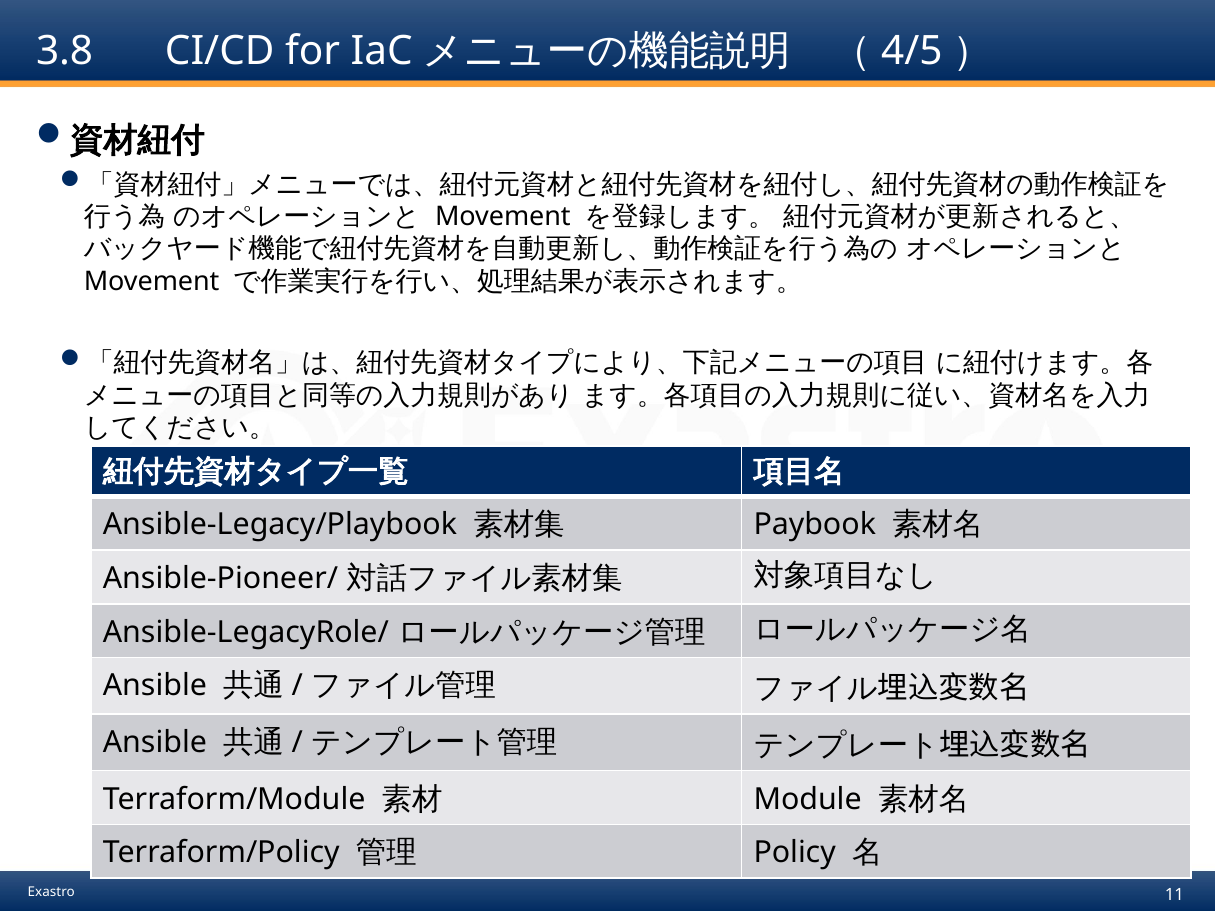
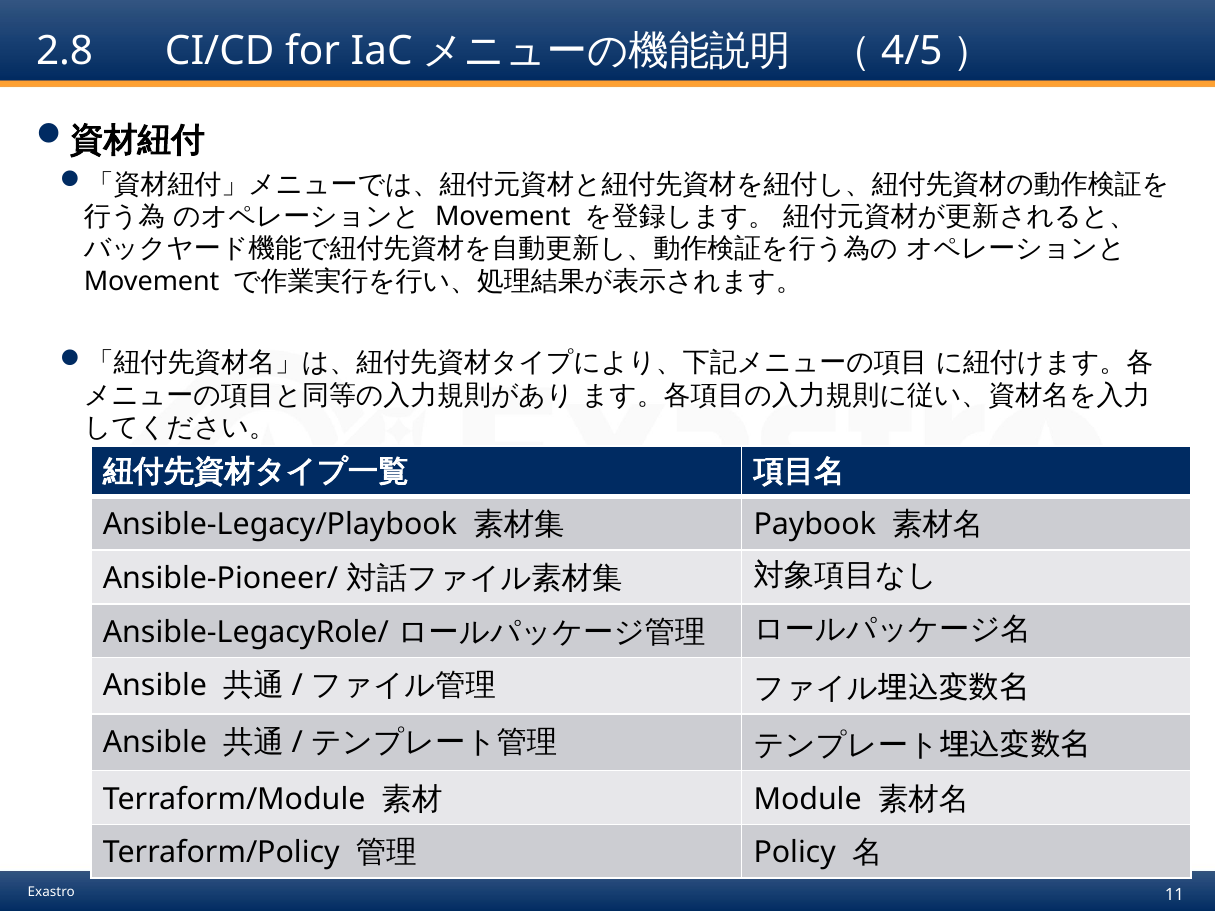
3.8: 3.8 -> 2.8
